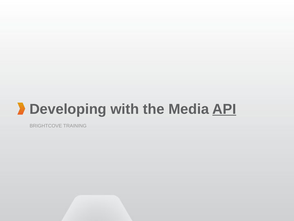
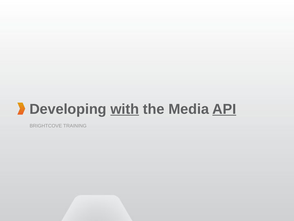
with underline: none -> present
